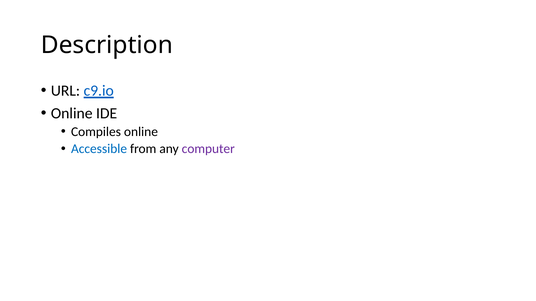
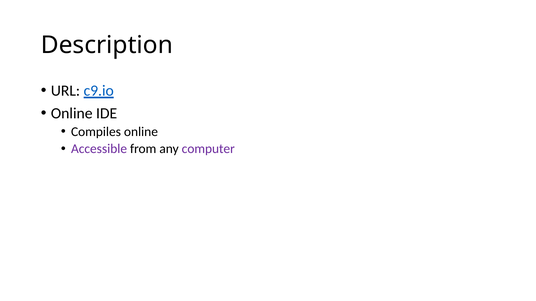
Accessible colour: blue -> purple
